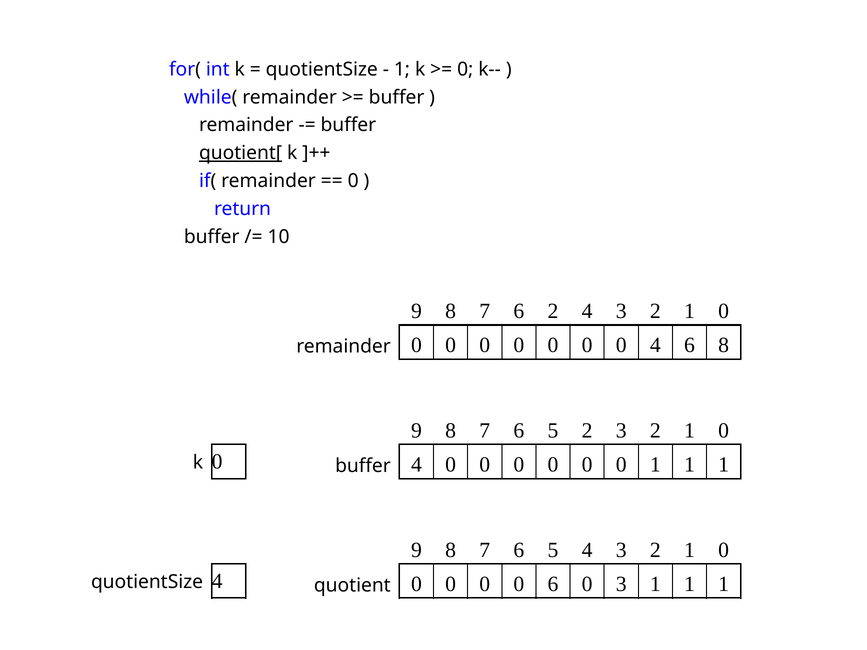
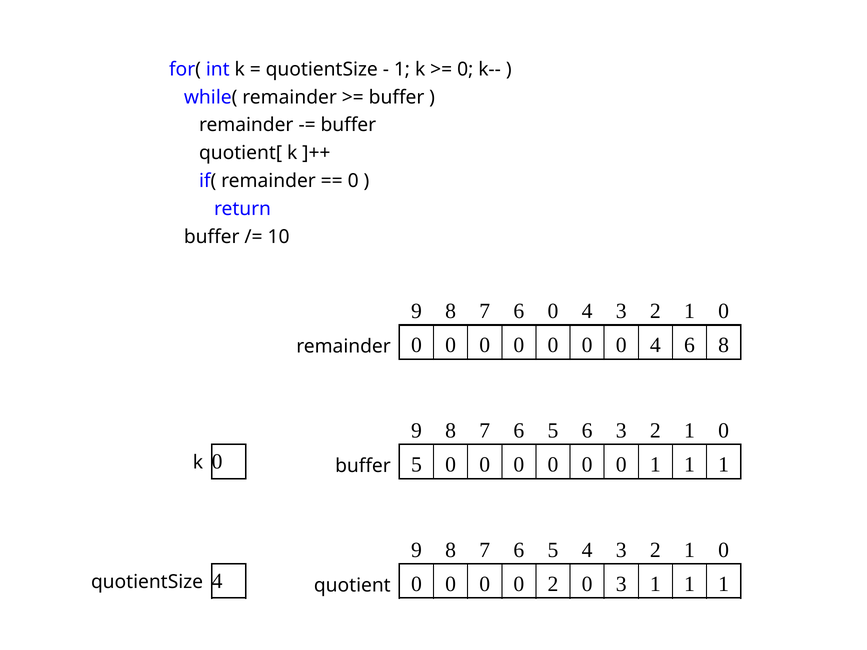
quotient[ underline: present -> none
6 2: 2 -> 0
5 2: 2 -> 6
buffer 4: 4 -> 5
0 6: 6 -> 2
